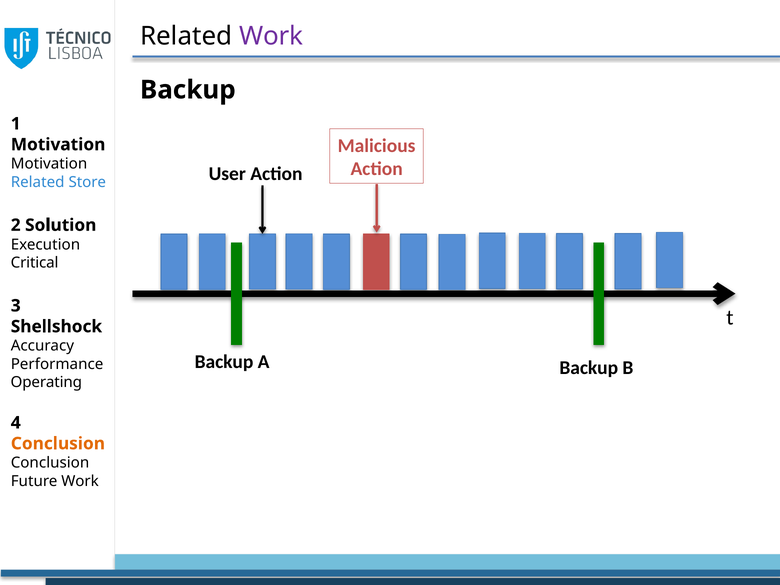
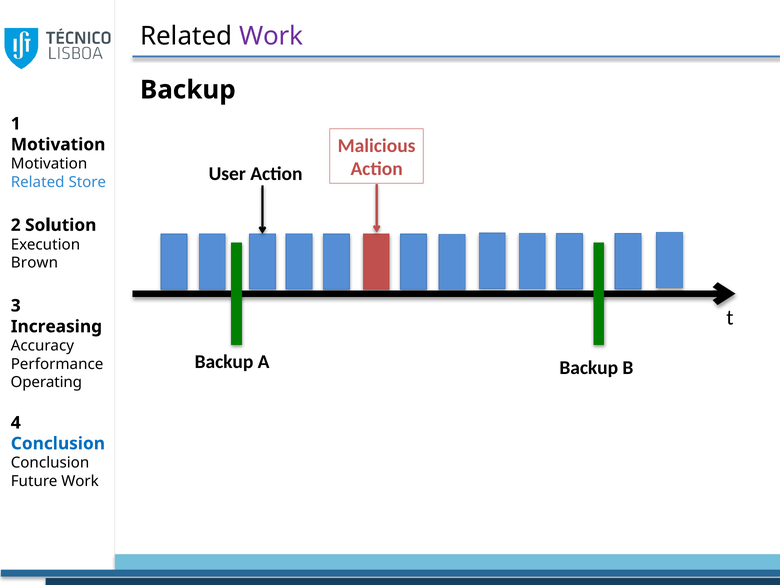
Critical: Critical -> Brown
Shellshock: Shellshock -> Increasing
Conclusion at (58, 444) colour: orange -> blue
